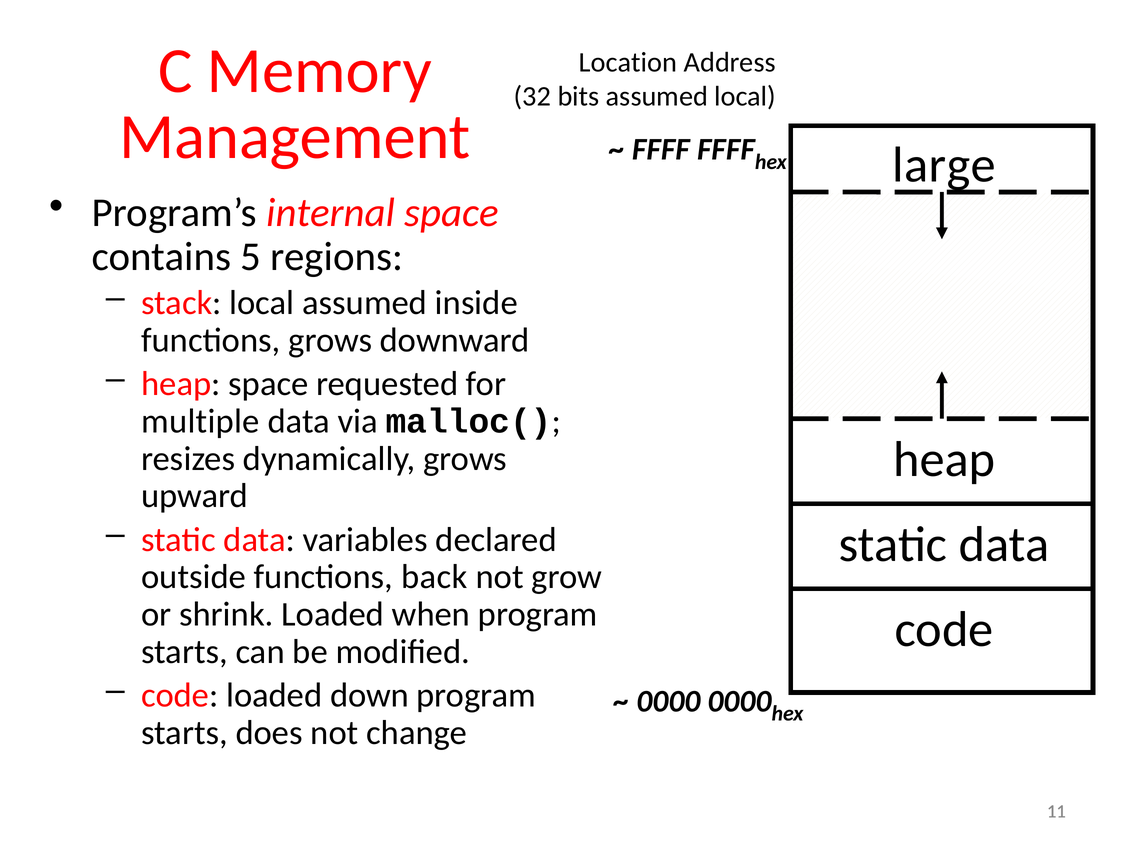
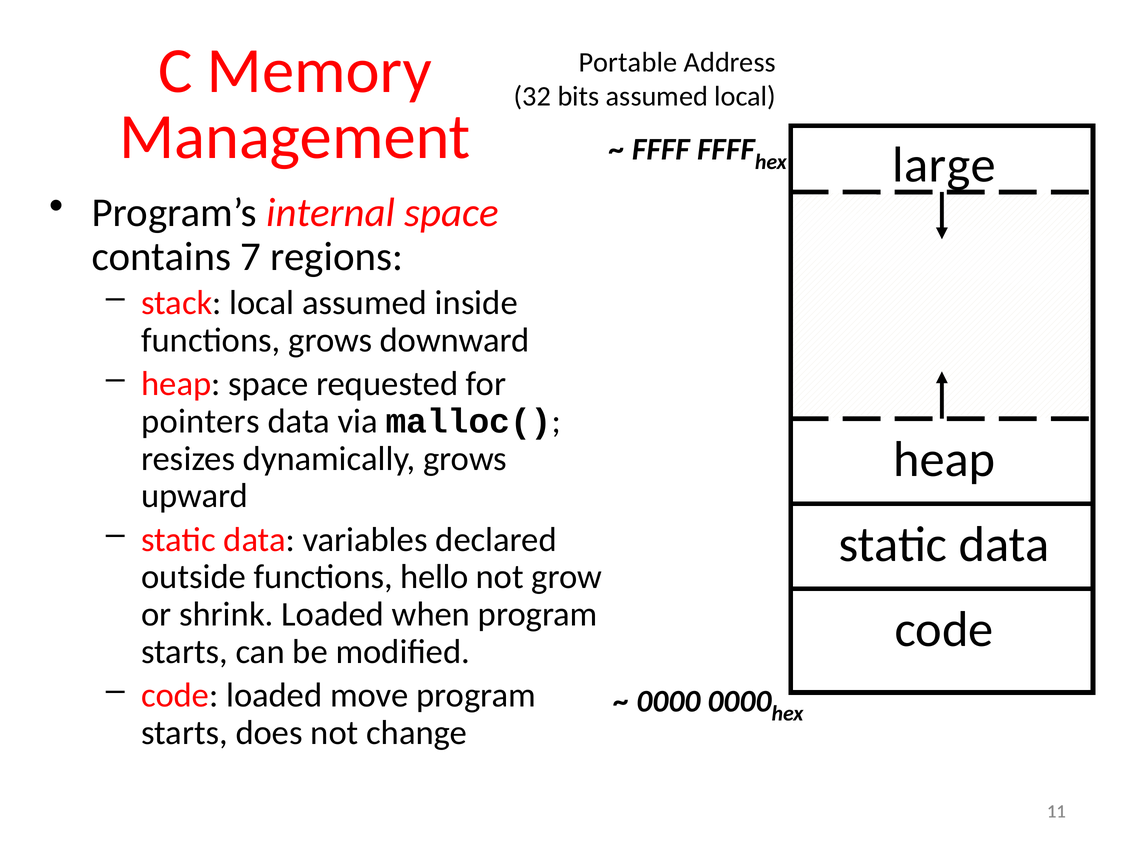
Location: Location -> Portable
5: 5 -> 7
multiple: multiple -> pointers
back: back -> hello
down: down -> move
